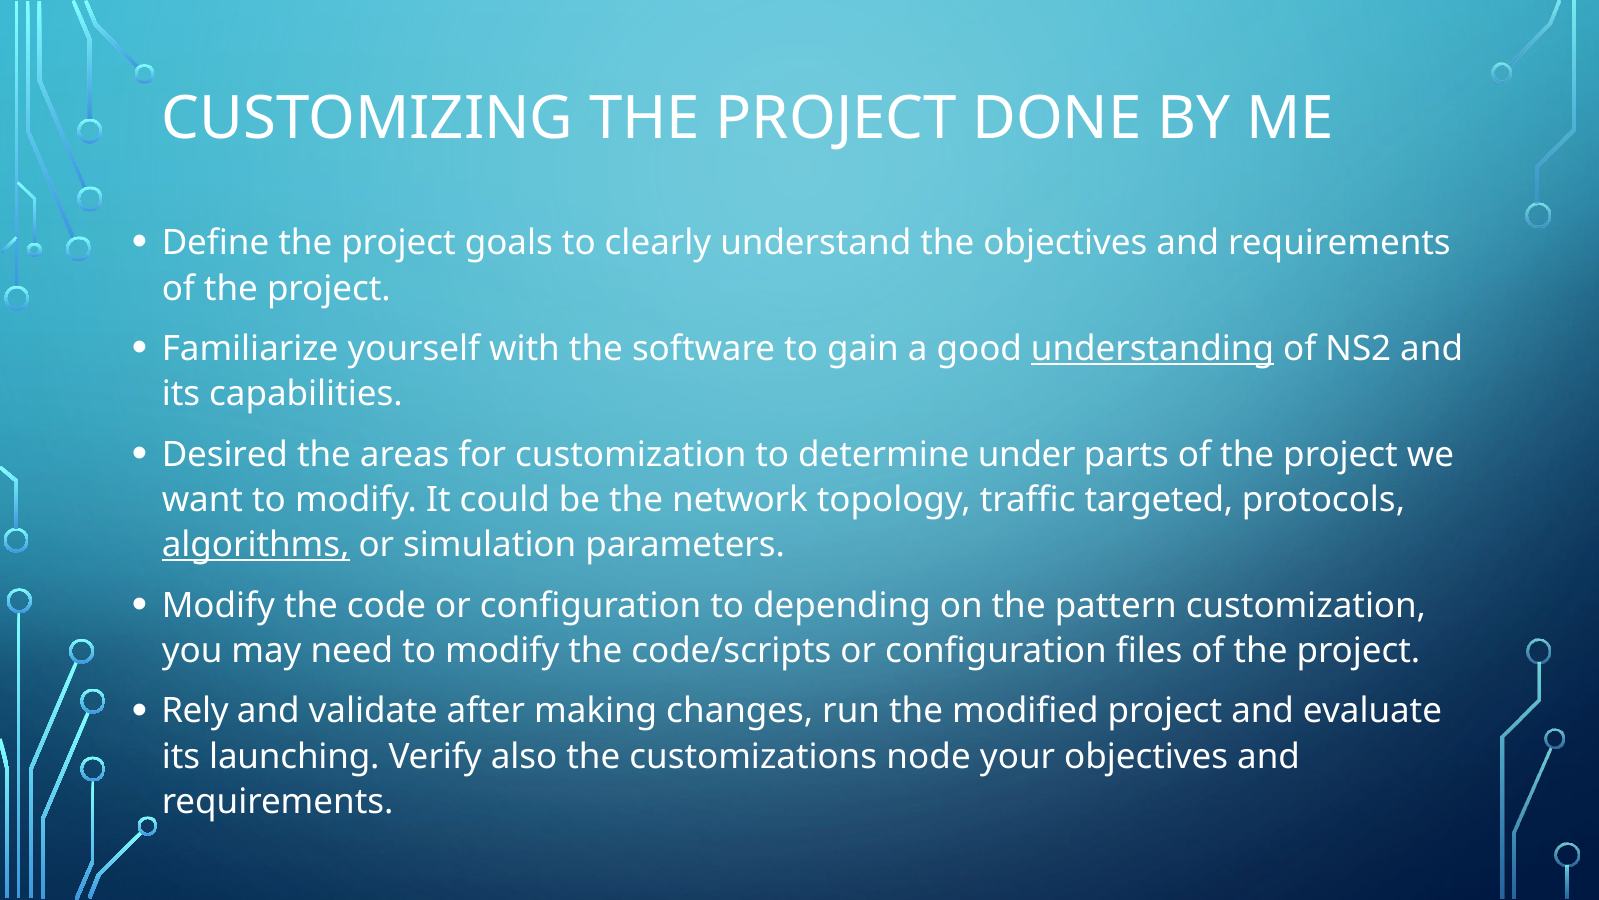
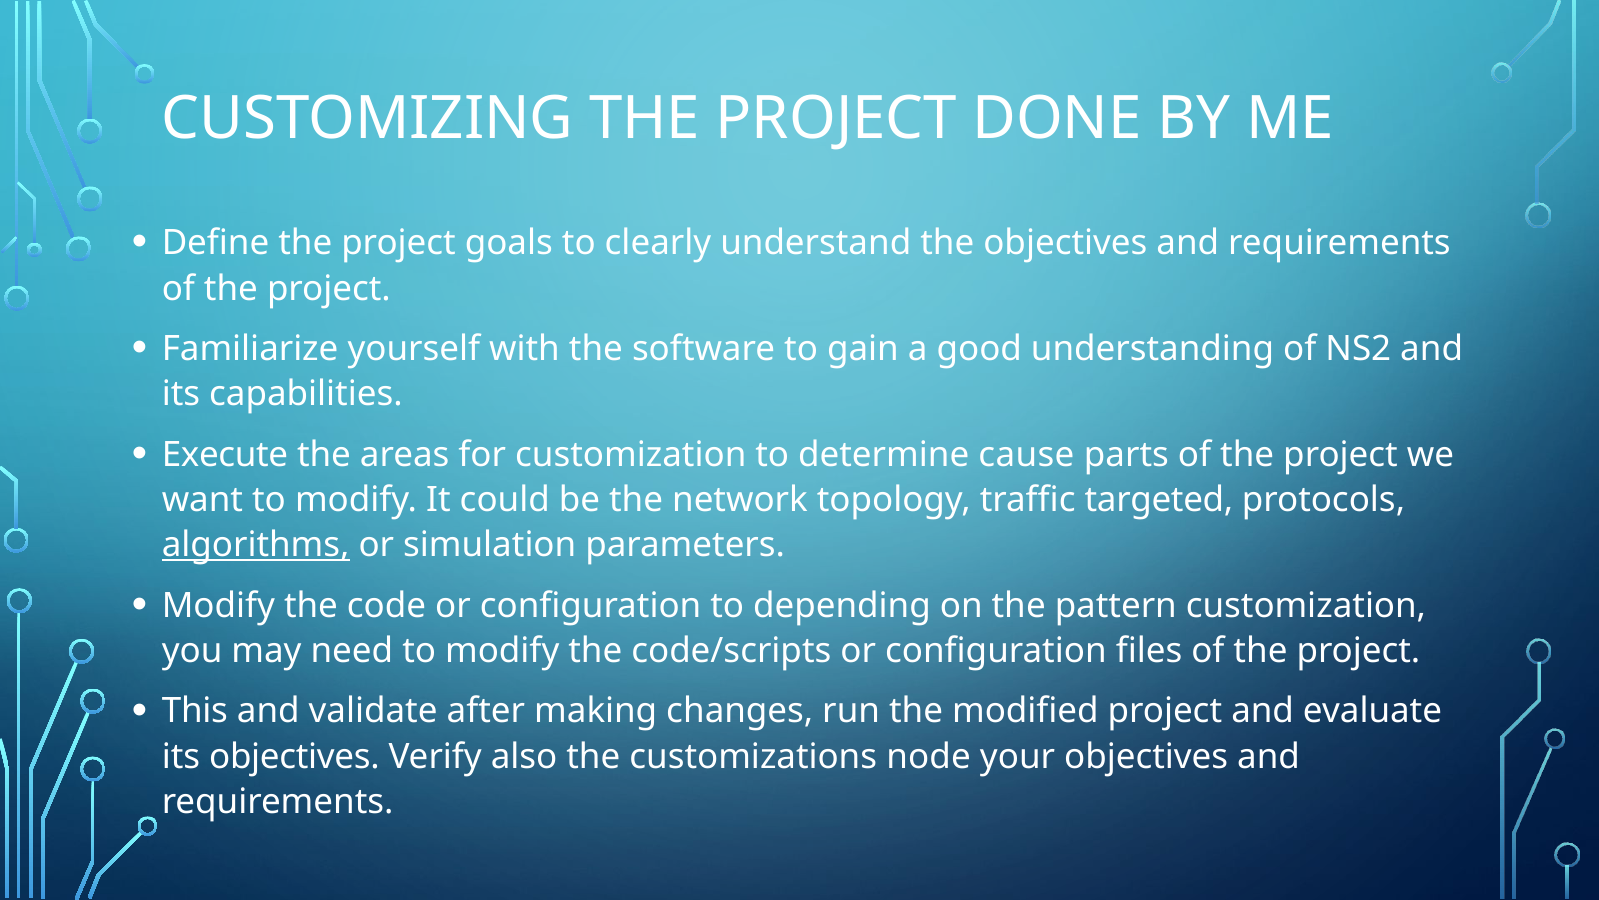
understanding underline: present -> none
Desired: Desired -> Execute
under: under -> cause
Rely: Rely -> This
its launching: launching -> objectives
